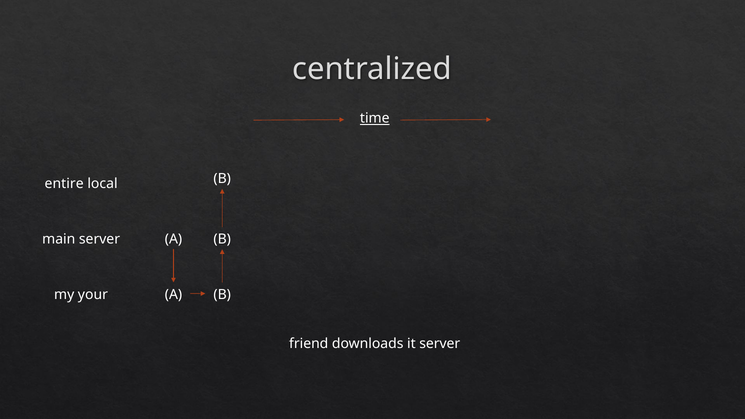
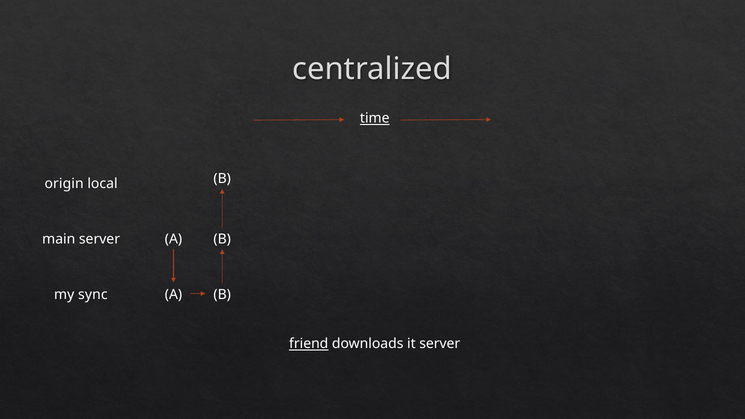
entire: entire -> origin
your: your -> sync
friend underline: none -> present
